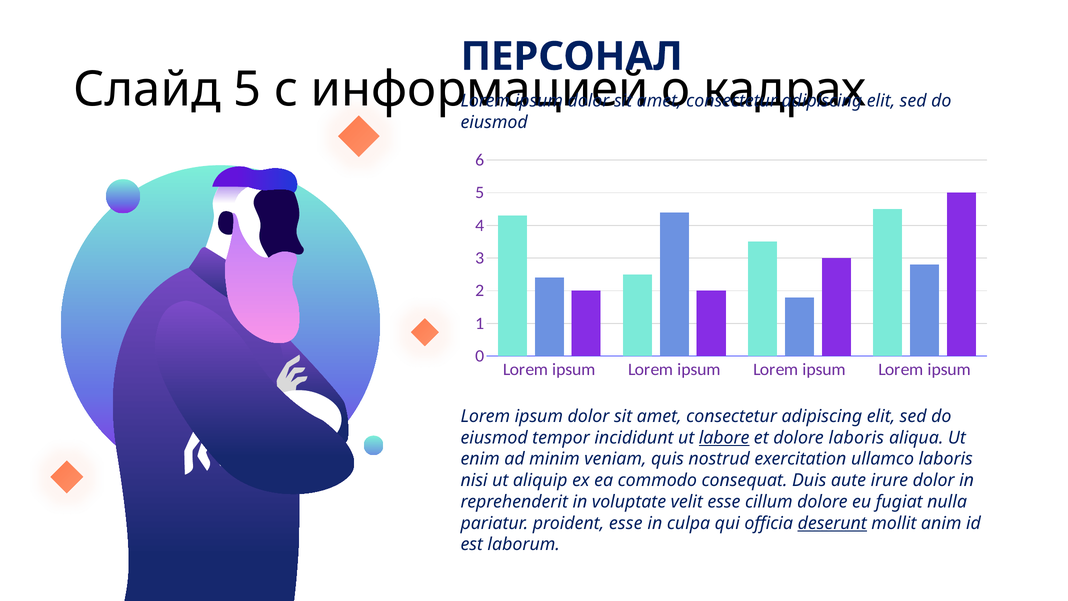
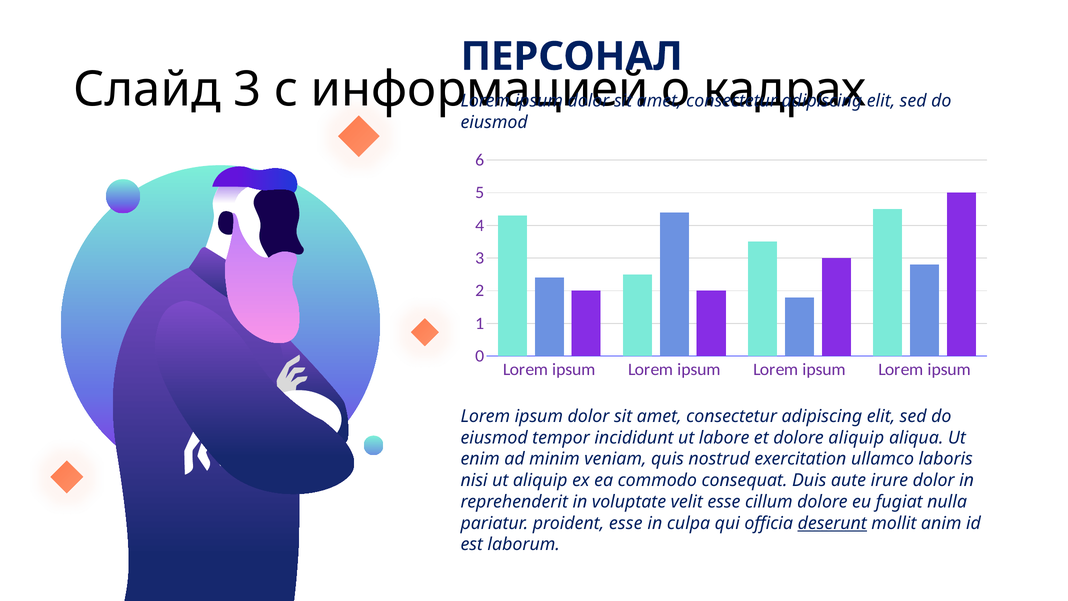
Слайд 5: 5 -> 3
labore underline: present -> none
dolore laboris: laboris -> aliquip
